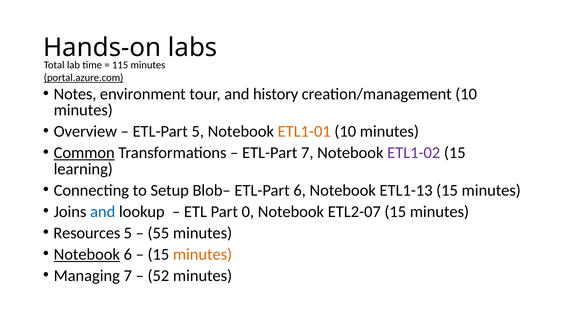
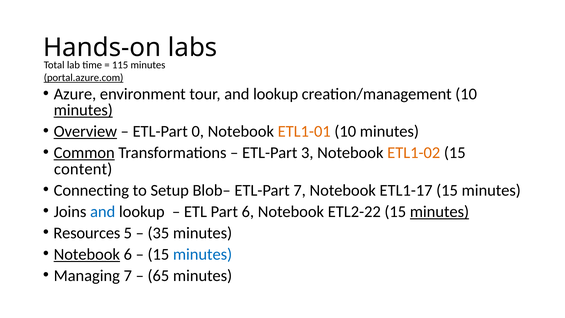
Notes: Notes -> Azure
tour and history: history -> lookup
minutes at (83, 110) underline: none -> present
Overview underline: none -> present
ETL-Part 5: 5 -> 0
ETL-Part 7: 7 -> 3
ETL1-02 colour: purple -> orange
learning: learning -> content
ETL-Part 6: 6 -> 7
ETL1-13: ETL1-13 -> ETL1-17
Part 0: 0 -> 6
ETL2-07: ETL2-07 -> ETL2-22
minutes at (439, 211) underline: none -> present
55: 55 -> 35
minutes at (203, 254) colour: orange -> blue
52: 52 -> 65
